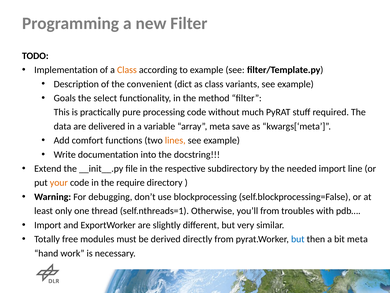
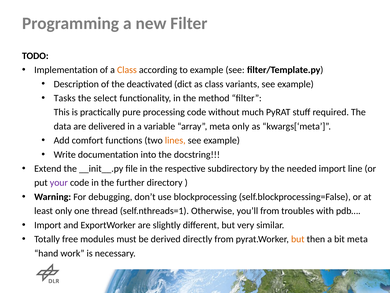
convenient: convenient -> deactivated
Goals: Goals -> Tasks
meta save: save -> only
your colour: orange -> purple
require: require -> further
but at (298, 239) colour: blue -> orange
